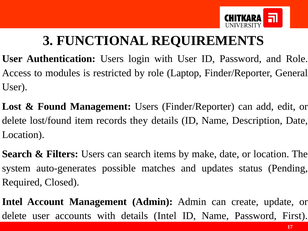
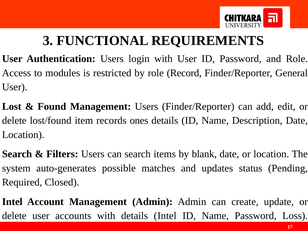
Laptop: Laptop -> Record
they: they -> ones
make: make -> blank
First: First -> Loss
